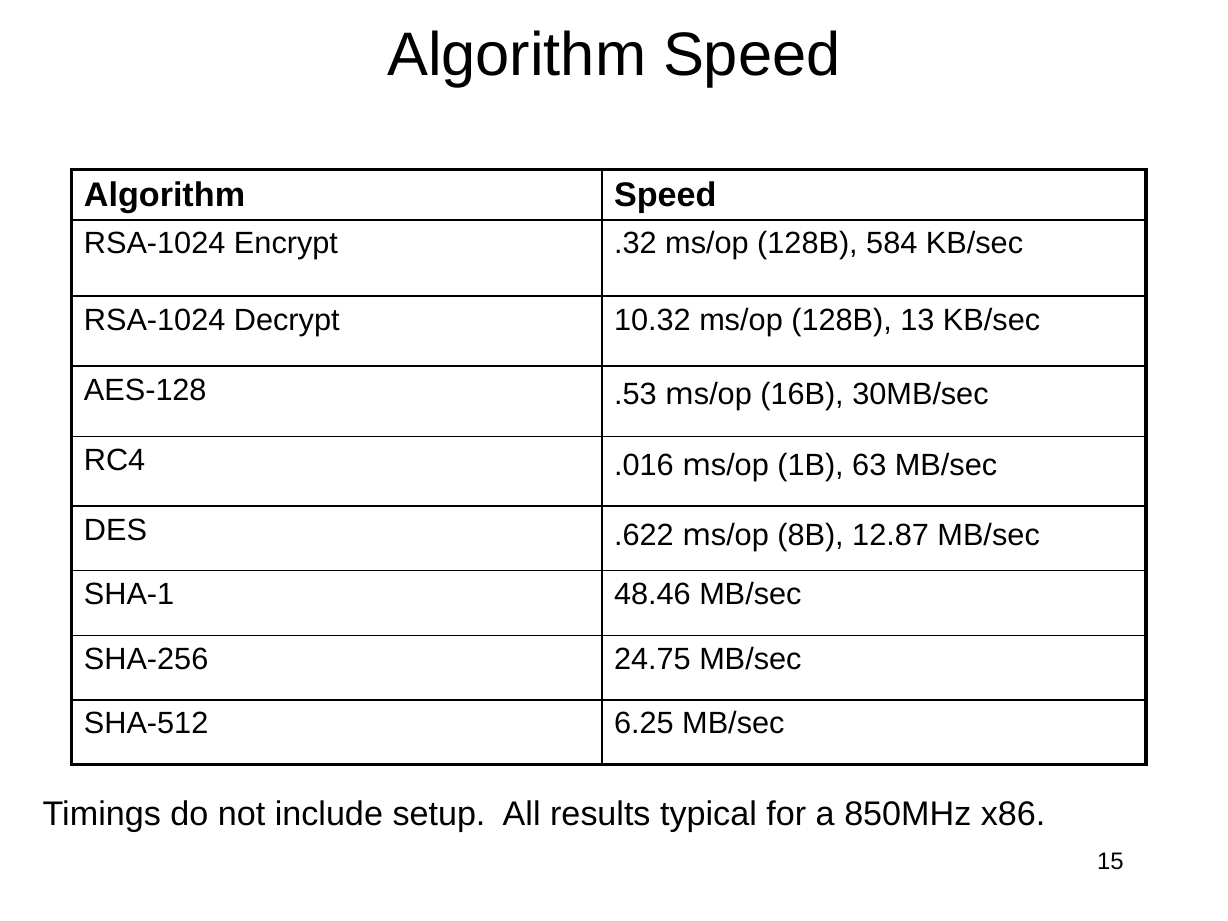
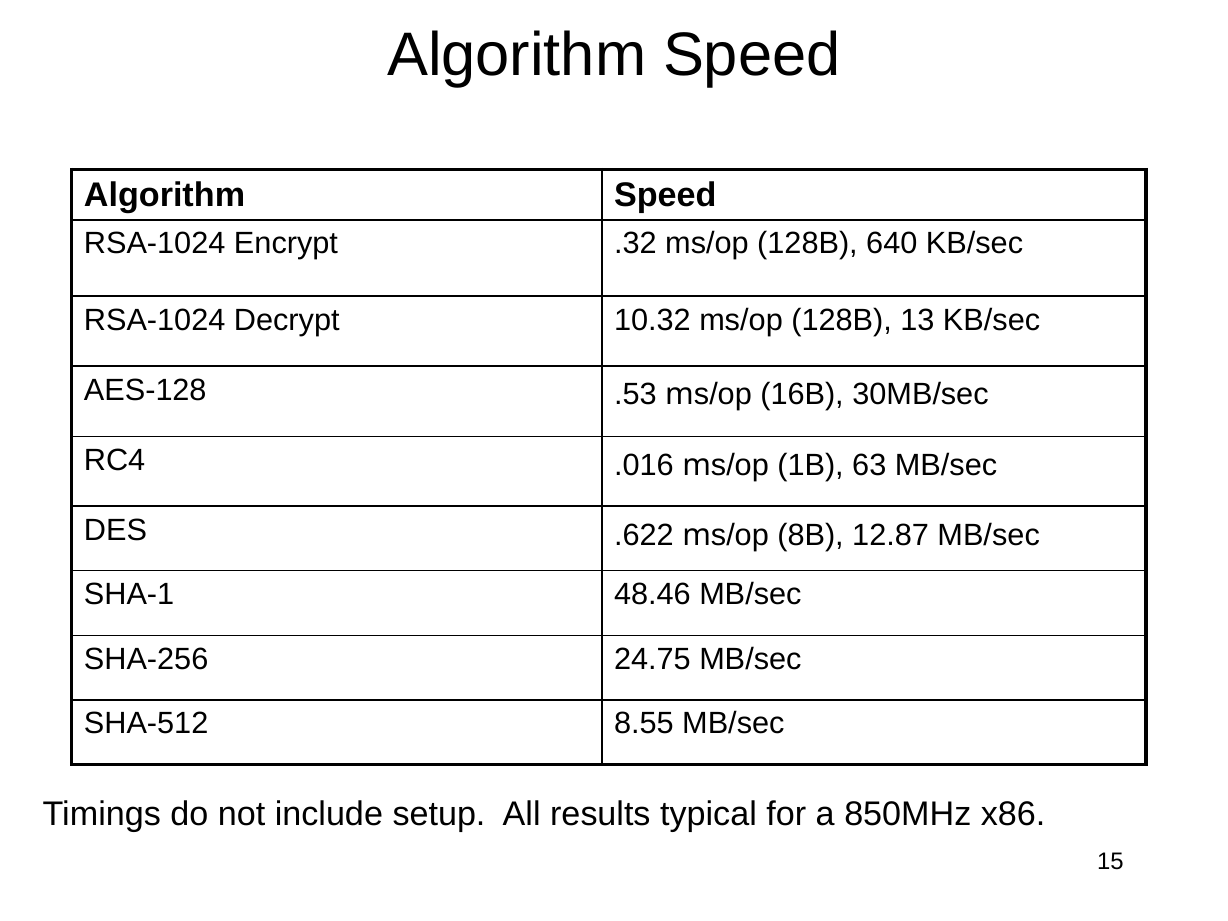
584: 584 -> 640
6.25: 6.25 -> 8.55
